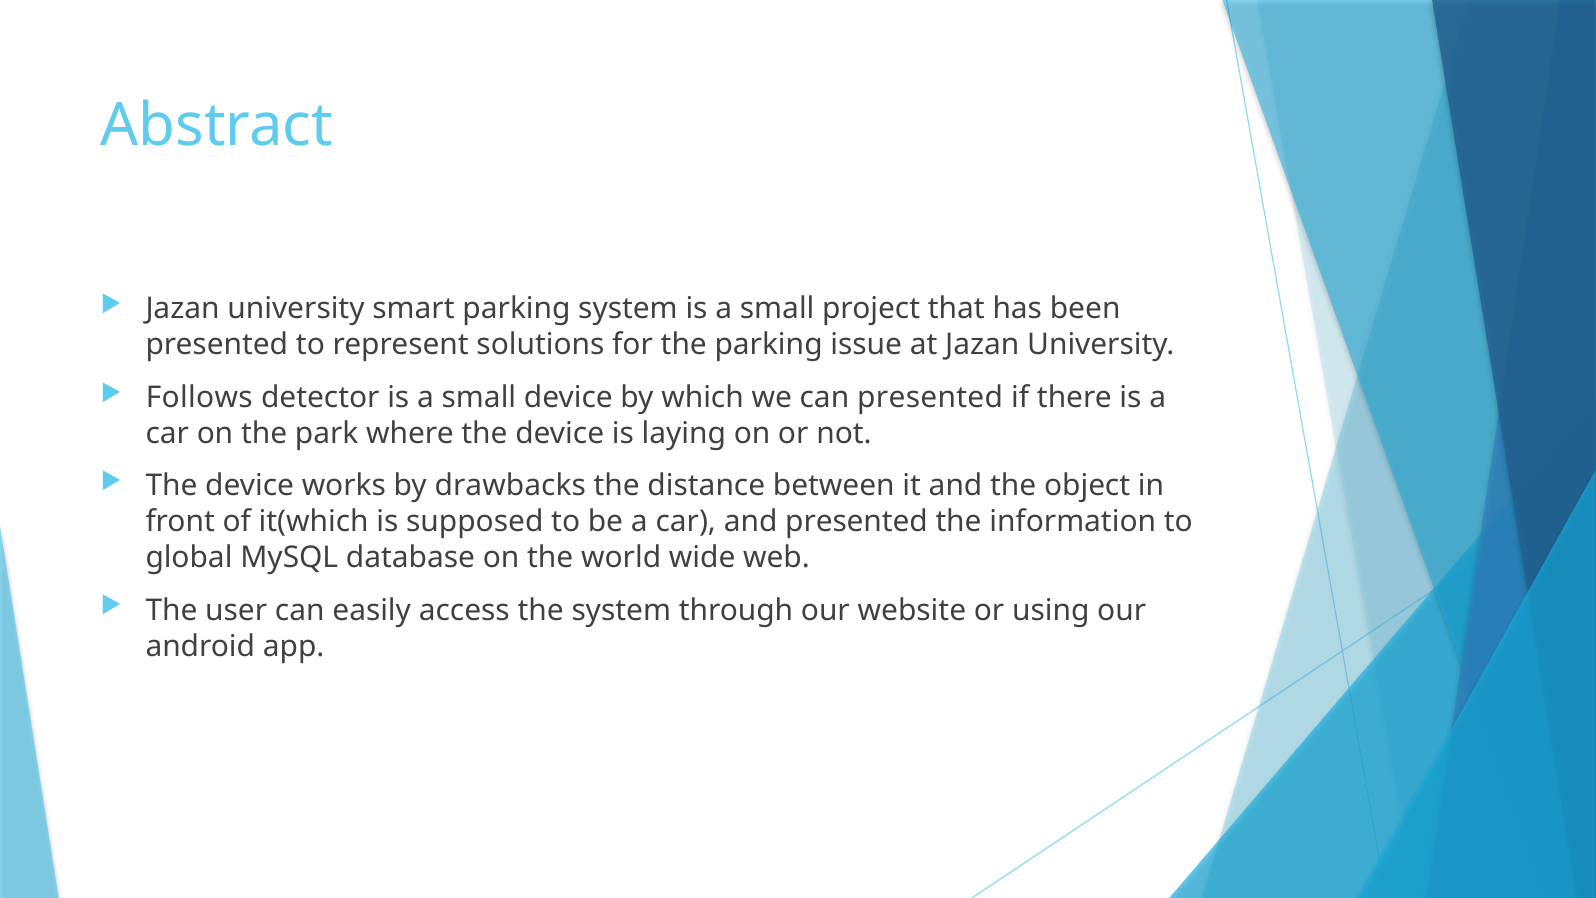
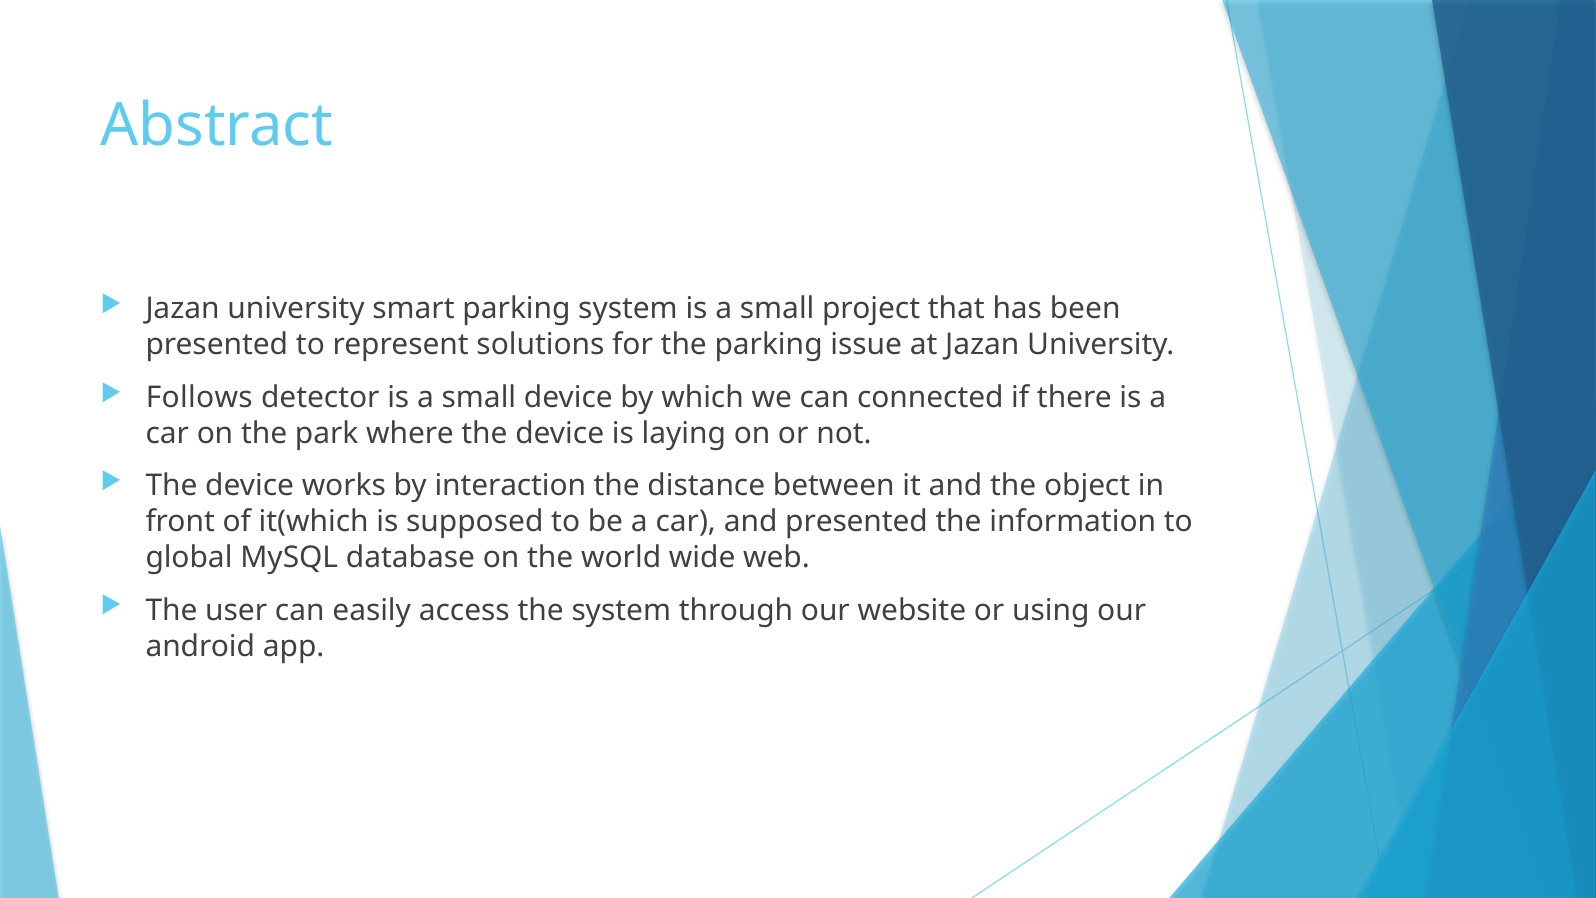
can presented: presented -> connected
drawbacks: drawbacks -> interaction
